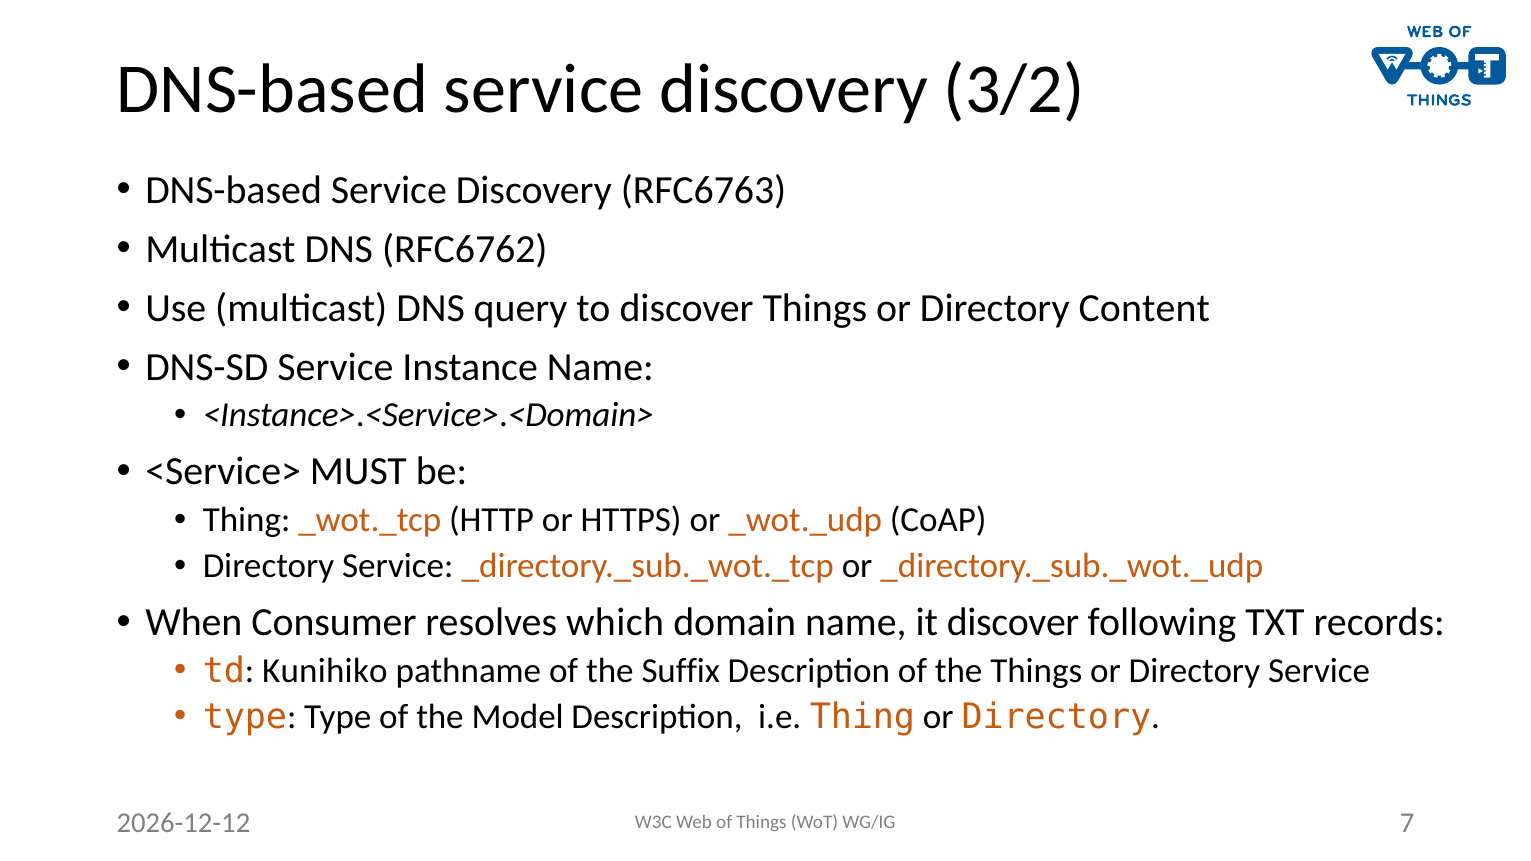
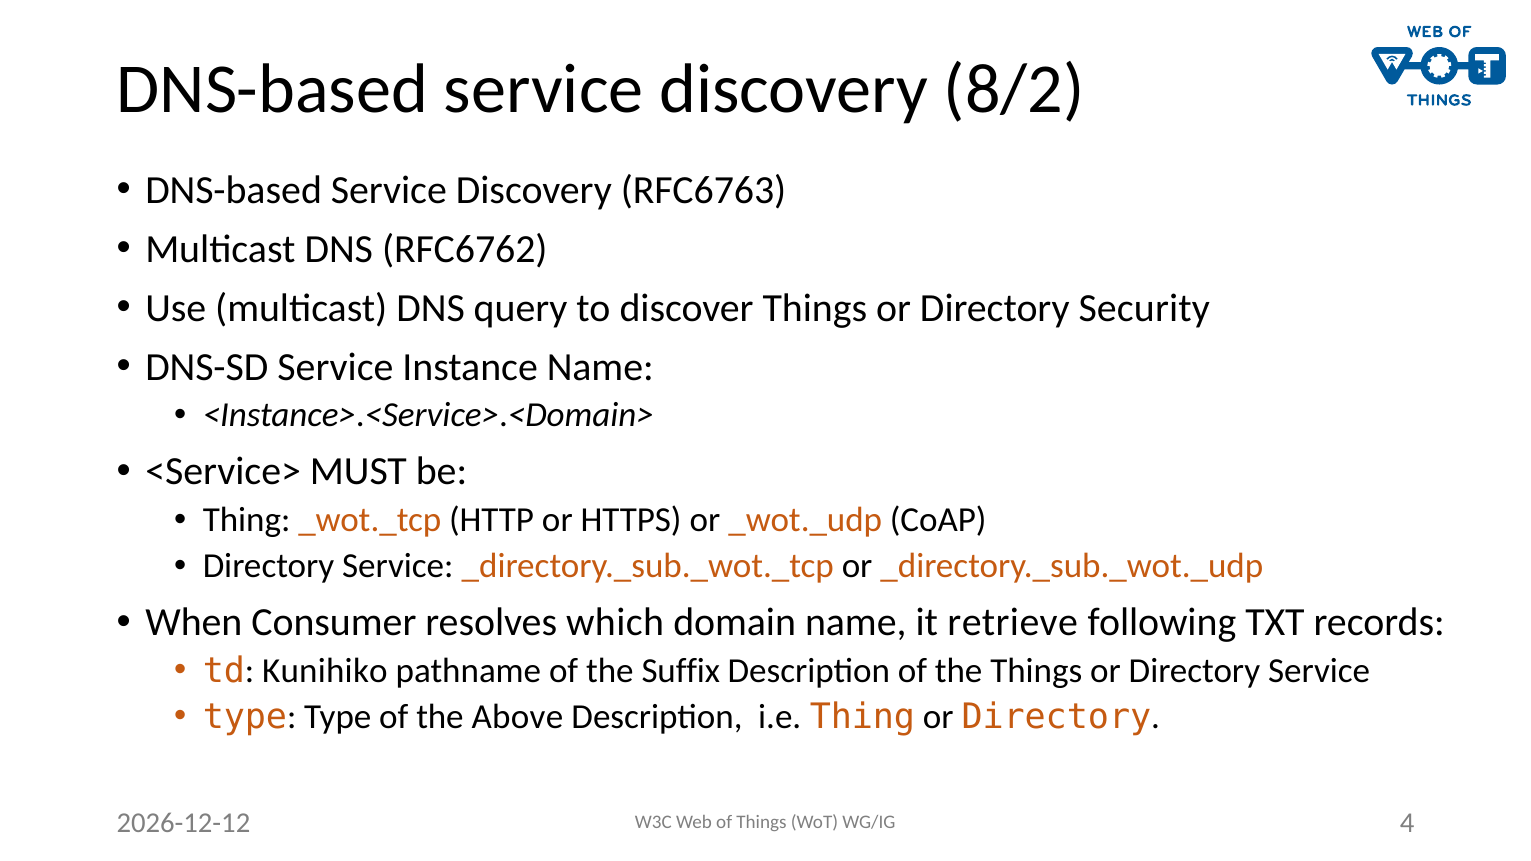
3/2: 3/2 -> 8/2
Content: Content -> Security
it discover: discover -> retrieve
Model: Model -> Above
7: 7 -> 4
